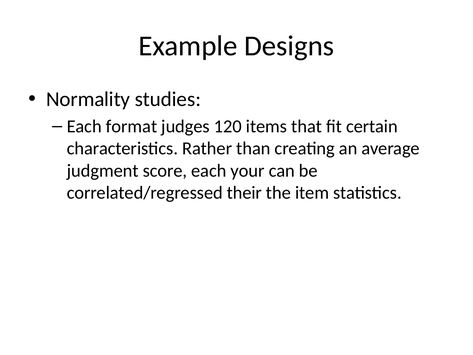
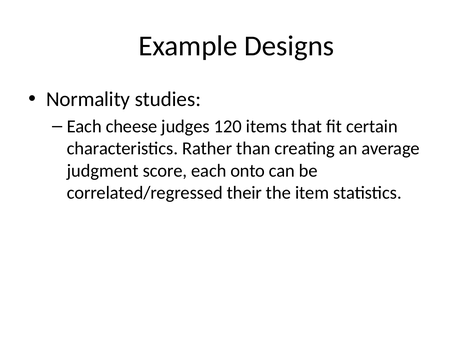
format: format -> cheese
your: your -> onto
